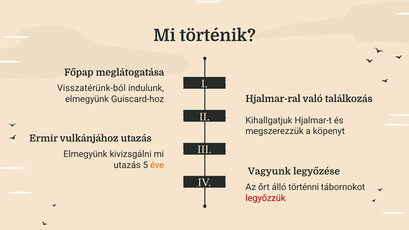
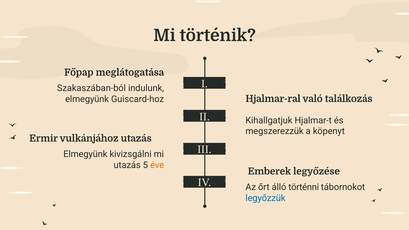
Visszatérünk-ból: Visszatérünk-ból -> Szakaszában-ból
Vagyunk: Vagyunk -> Emberek
legyőzzük colour: red -> blue
